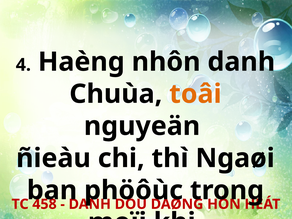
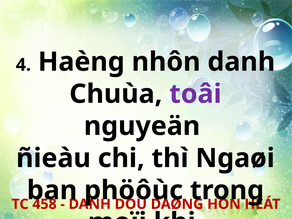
toâi colour: orange -> purple
